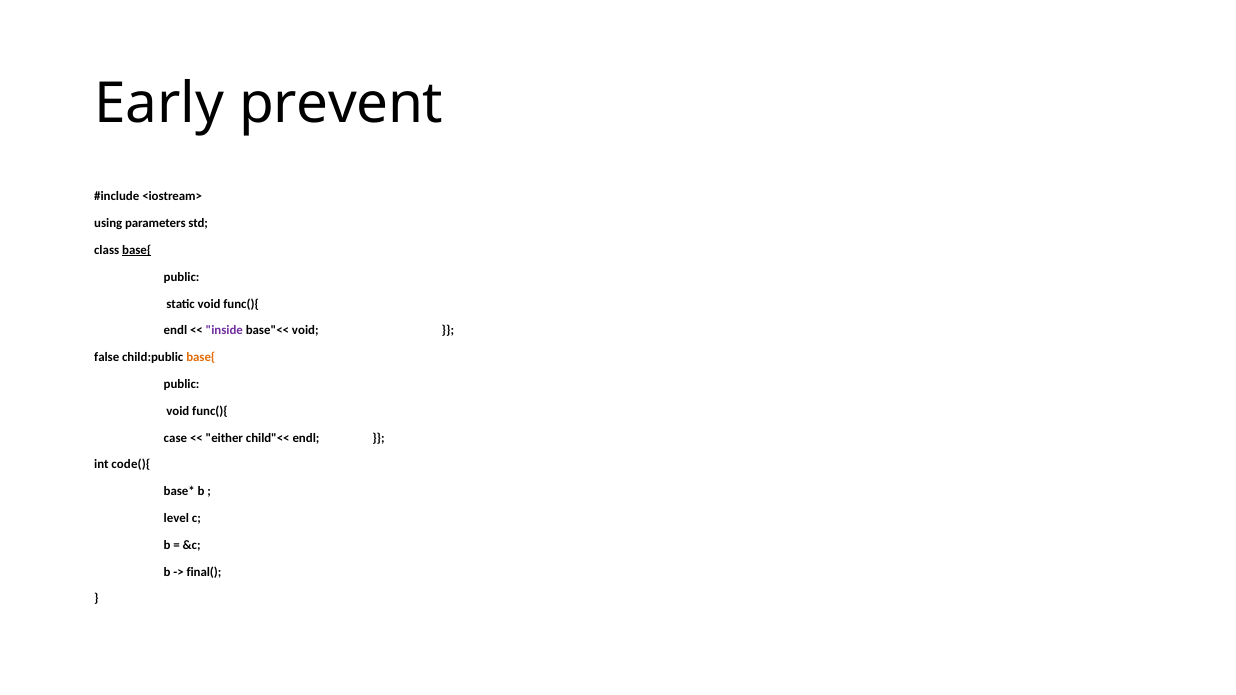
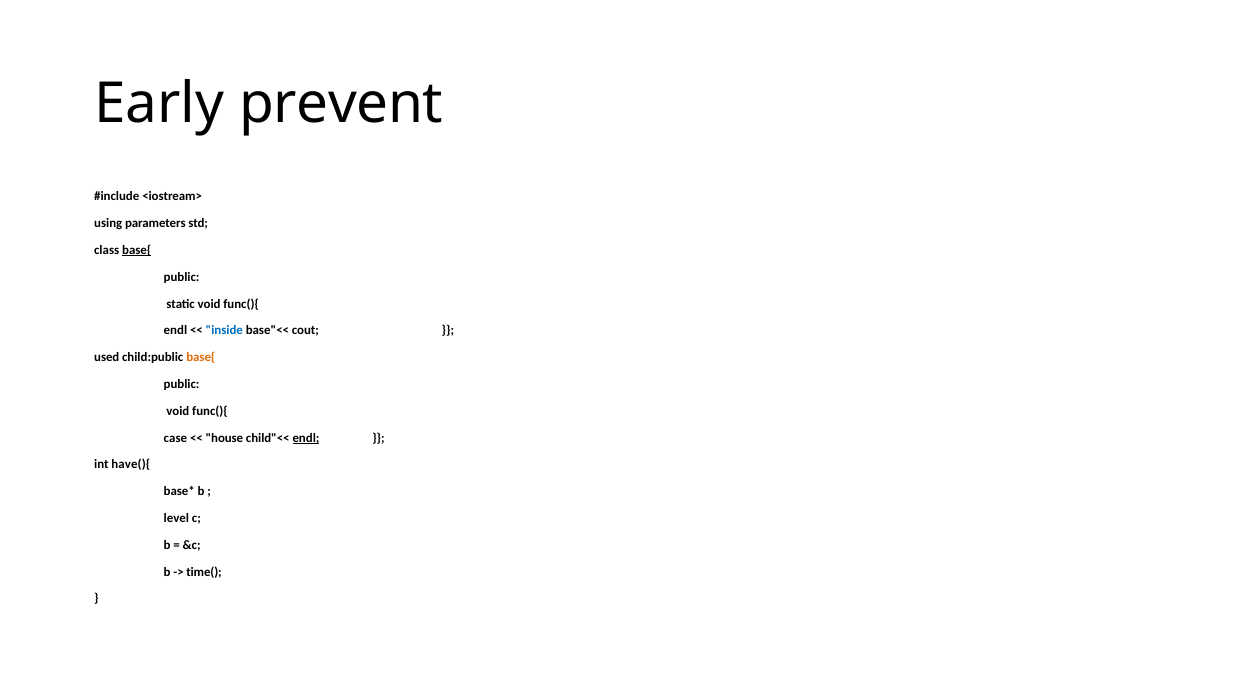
inside colour: purple -> blue
base"<< void: void -> cout
false: false -> used
either: either -> house
endl at (306, 438) underline: none -> present
code(){: code(){ -> have(){
final(: final( -> time(
